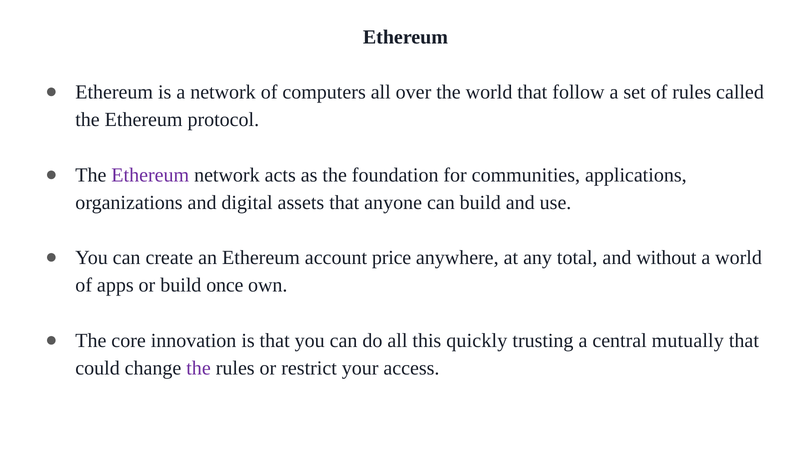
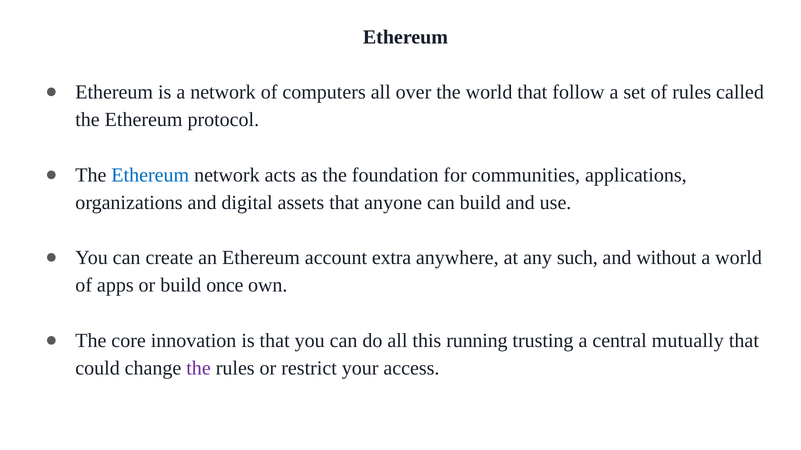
Ethereum at (150, 175) colour: purple -> blue
price: price -> extra
total: total -> such
quickly: quickly -> running
